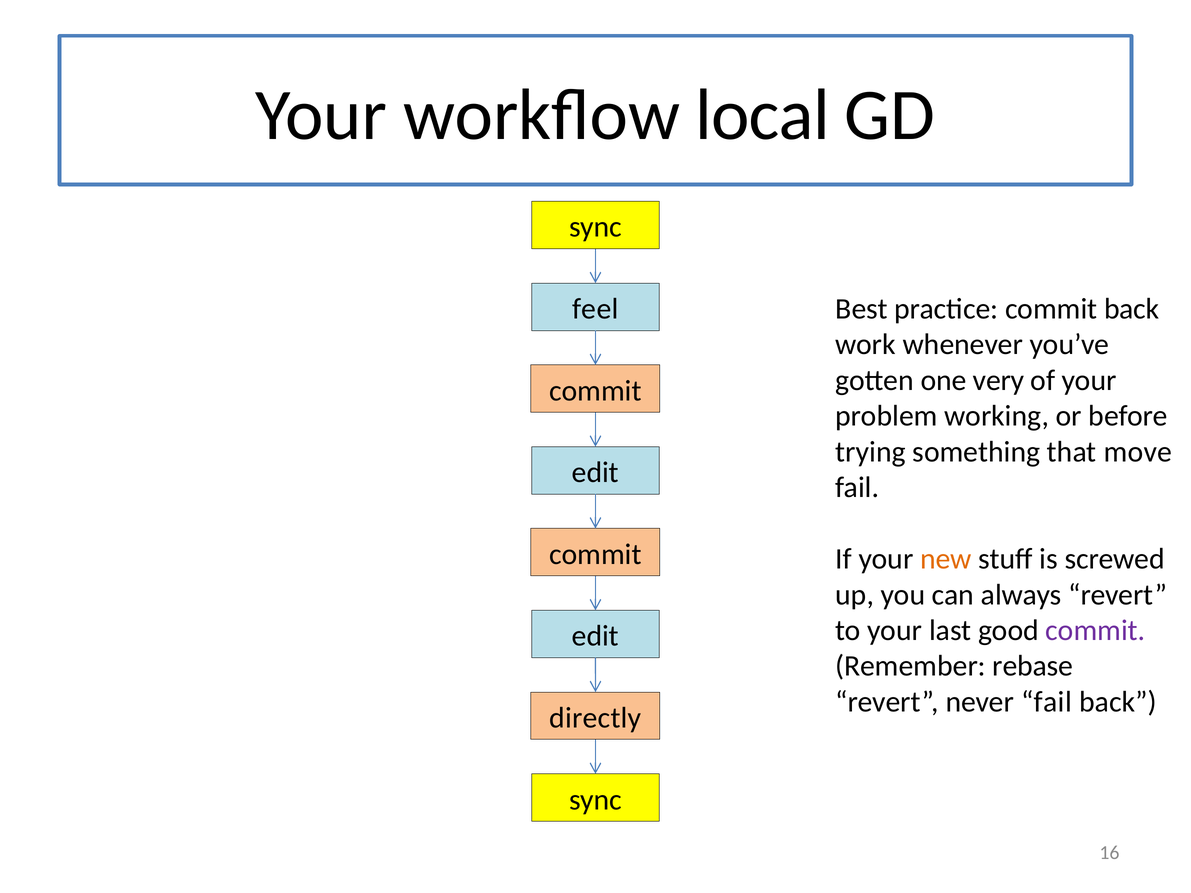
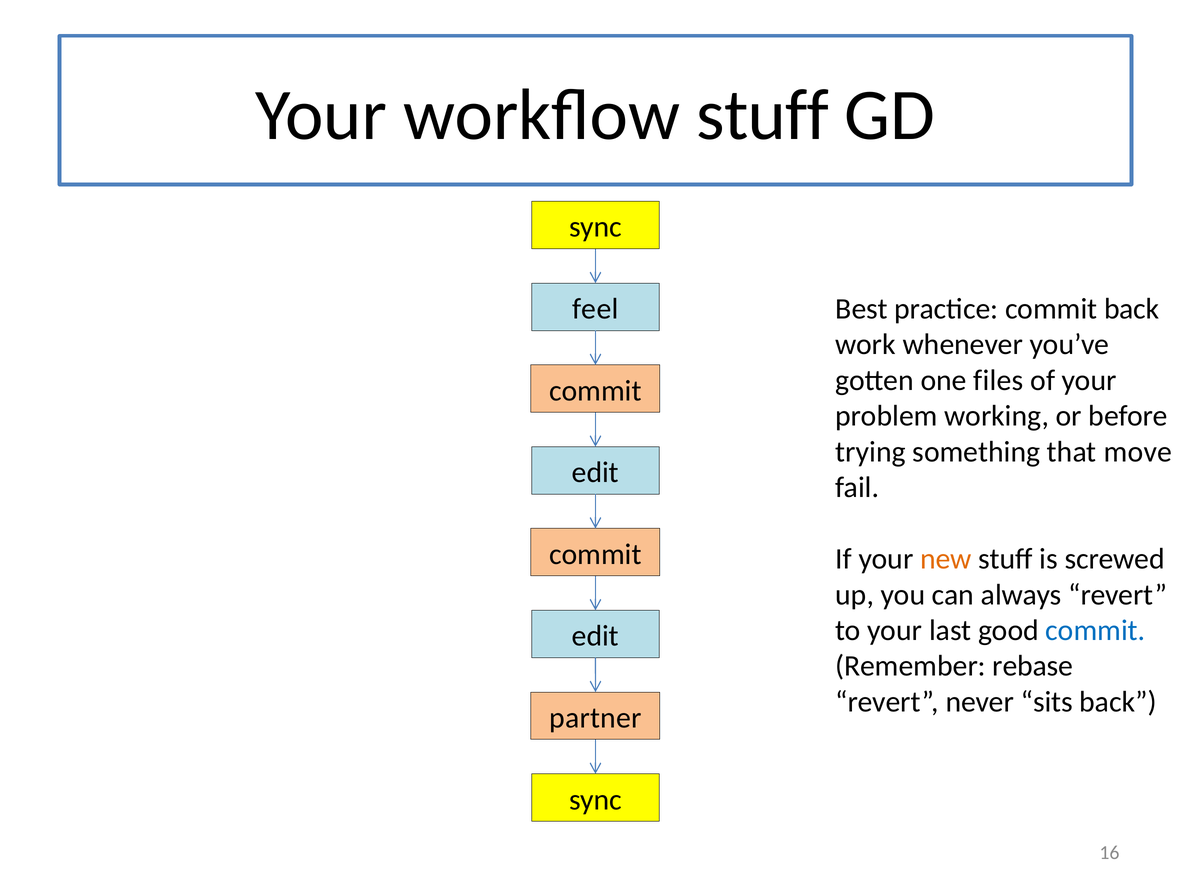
workflow local: local -> stuff
very: very -> files
commit at (1095, 631) colour: purple -> blue
never fail: fail -> sits
directly: directly -> partner
